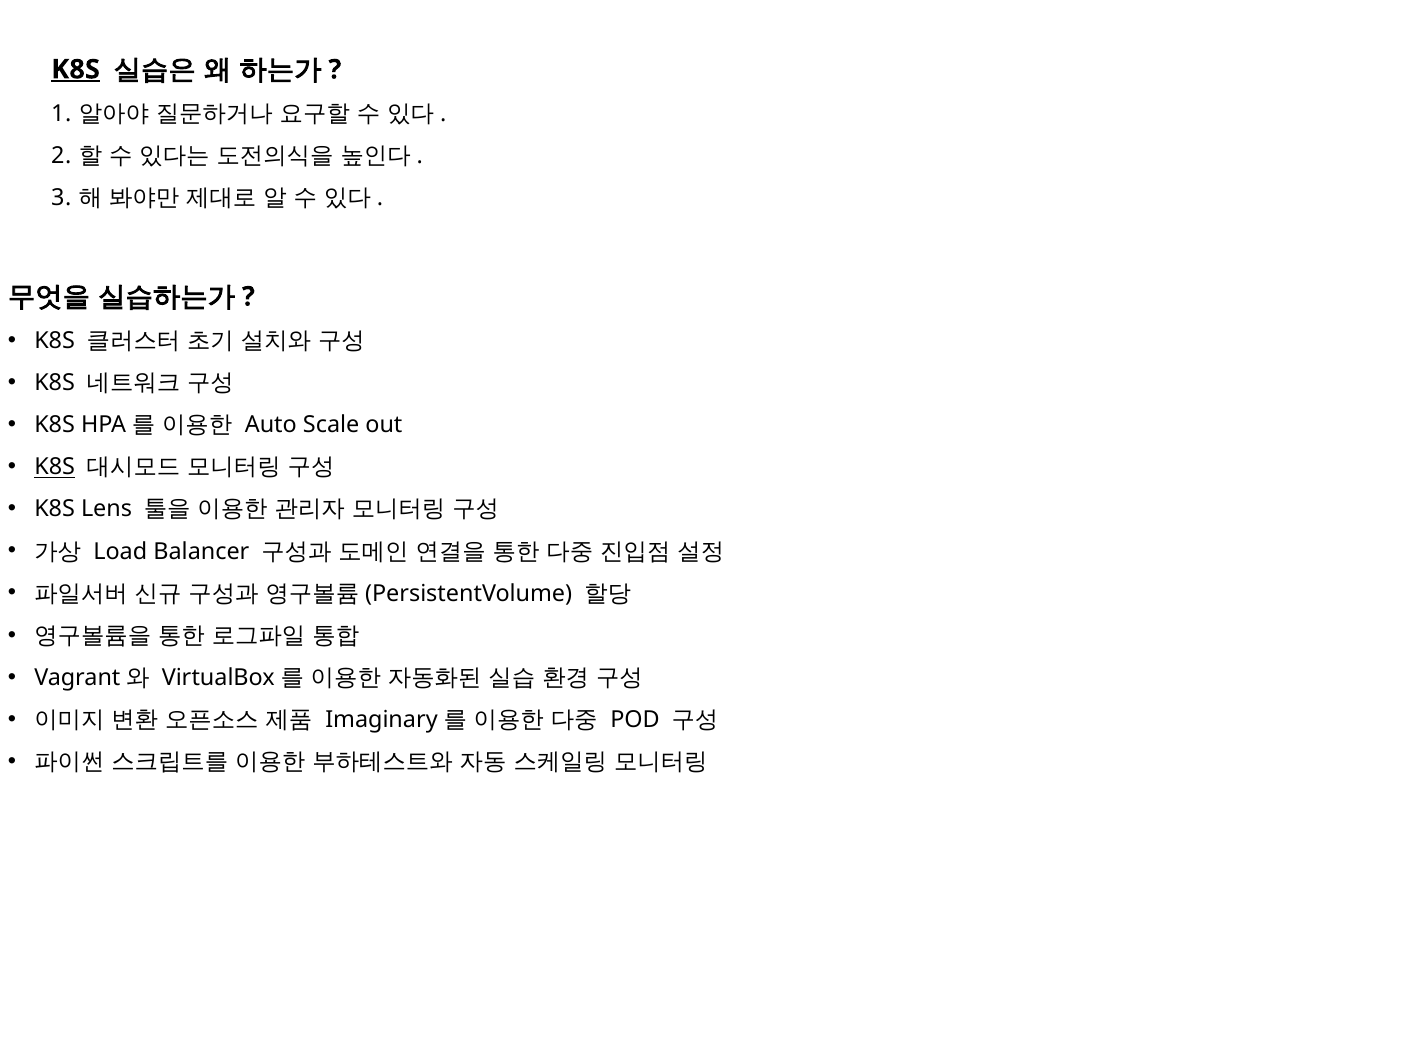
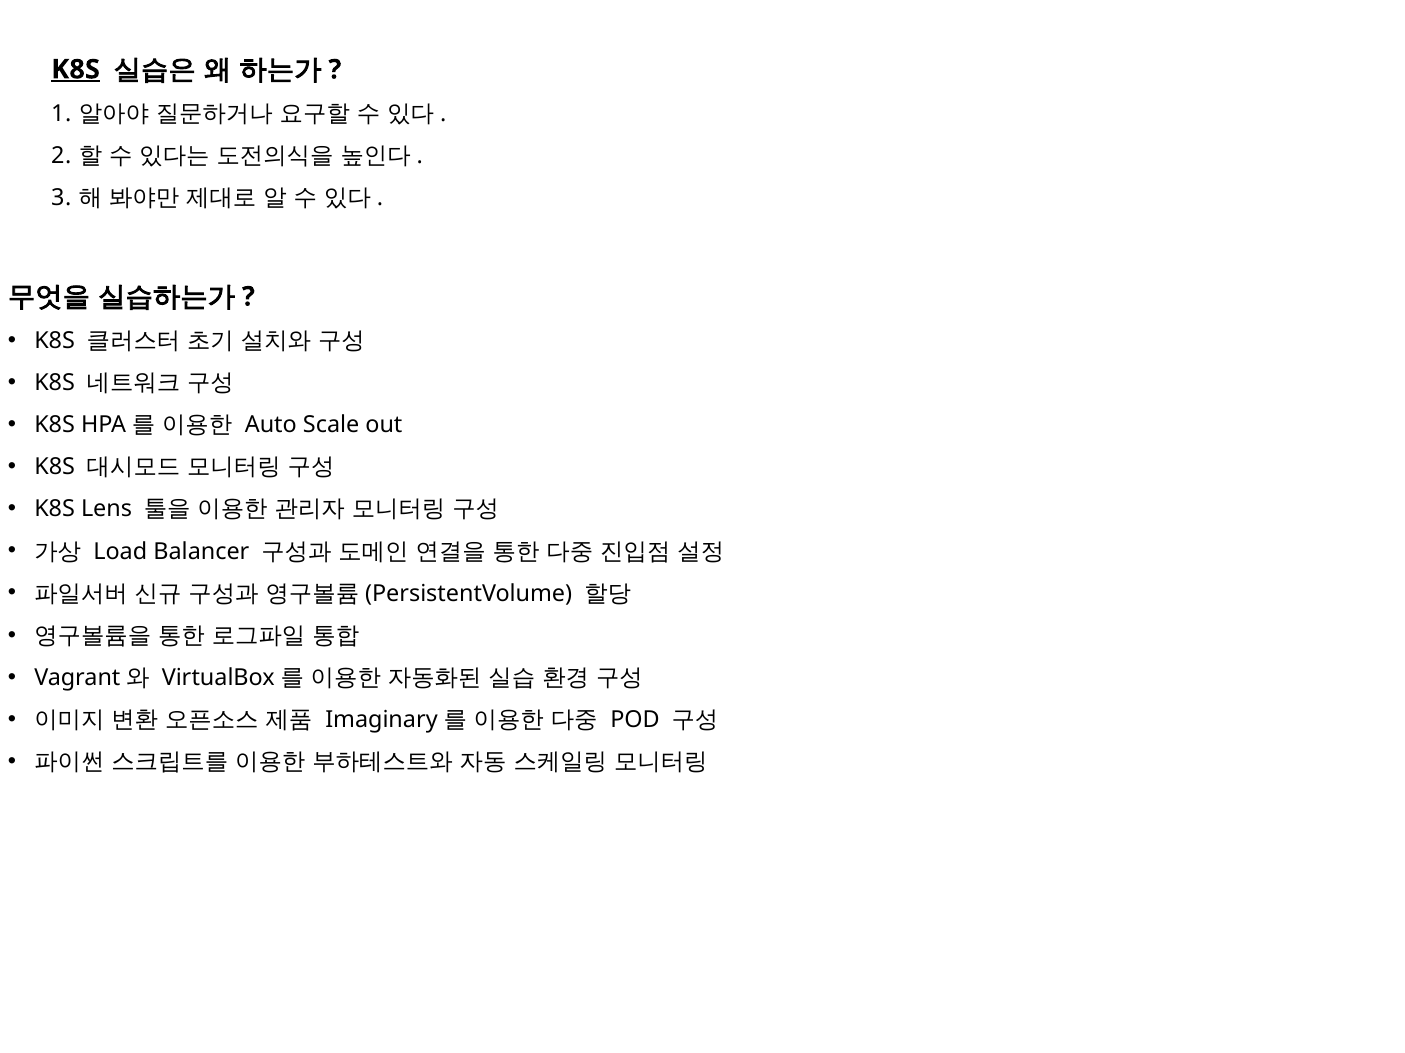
K8S at (55, 467) underline: present -> none
